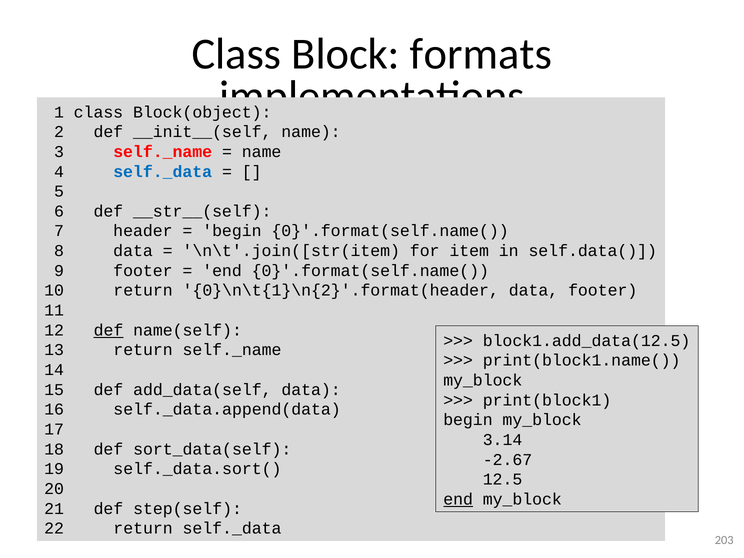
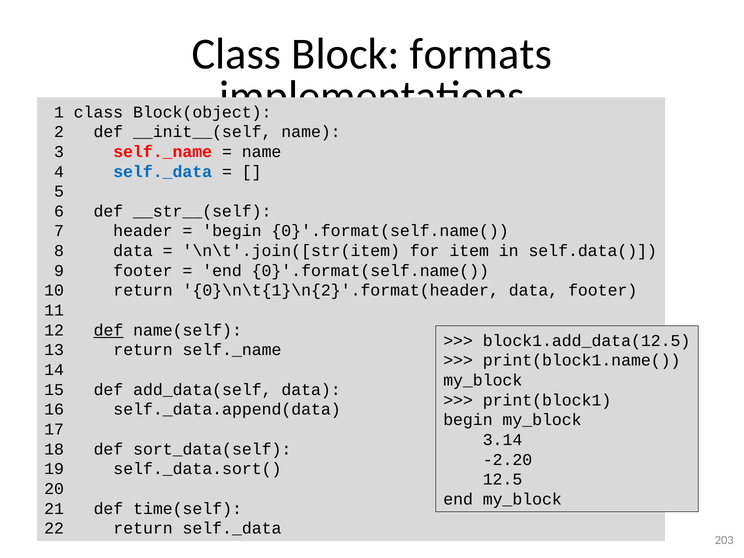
-2.67: -2.67 -> -2.20
end at (458, 499) underline: present -> none
step(self: step(self -> time(self
